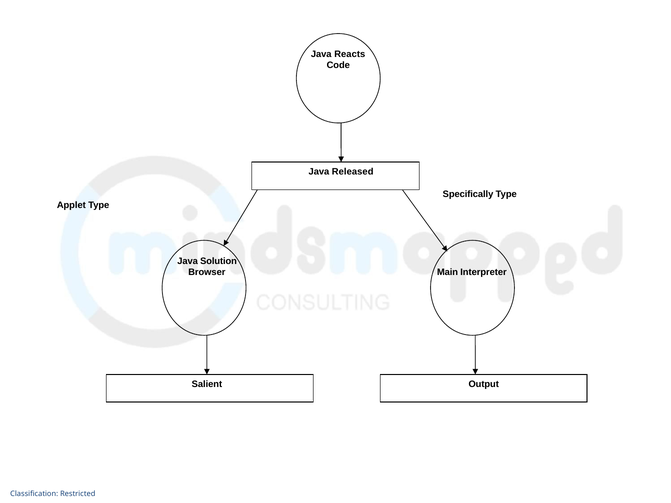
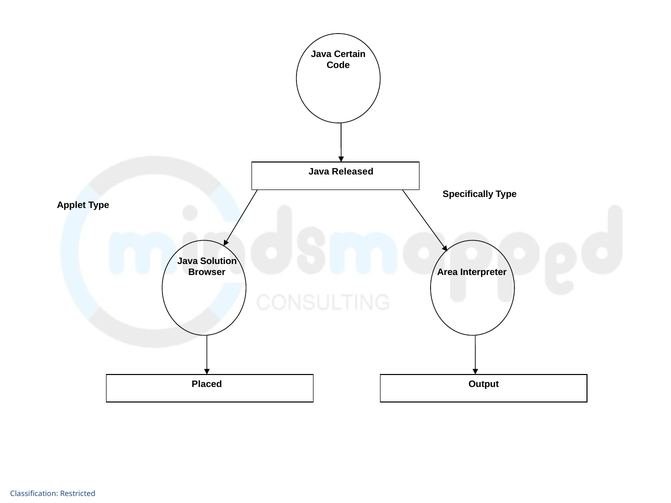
Reacts: Reacts -> Certain
Main: Main -> Area
Salient: Salient -> Placed
